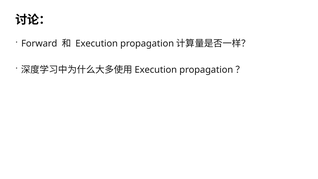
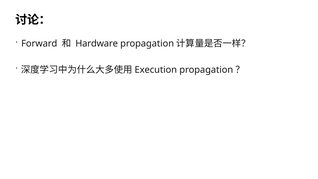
Execution at (97, 44): Execution -> Hardware
